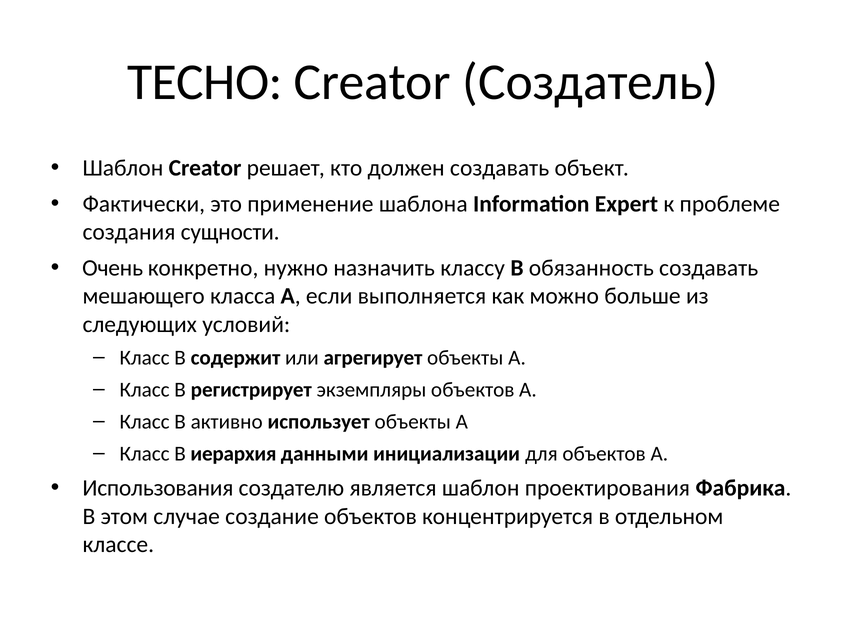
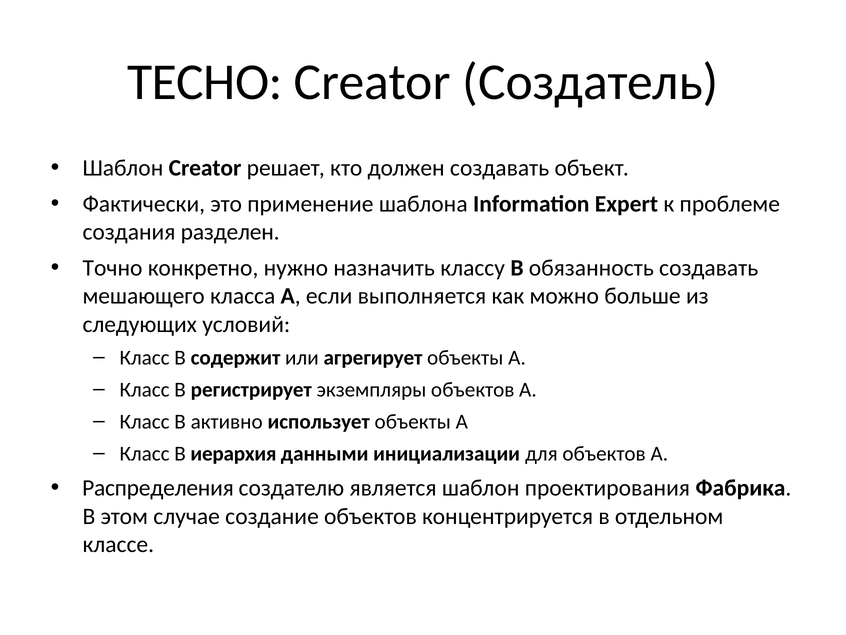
сущности: сущности -> разделен
Очень: Очень -> Точно
Использования: Использования -> Распределения
